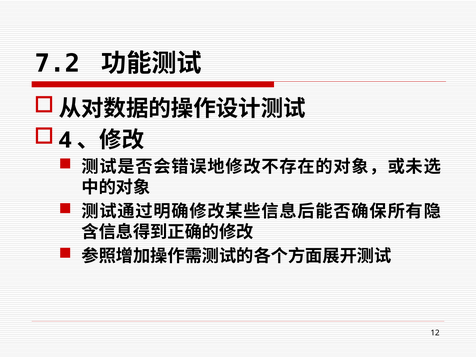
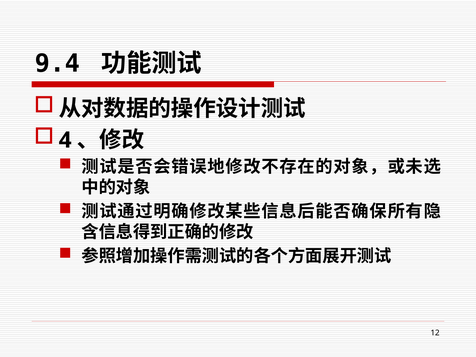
7.2: 7.2 -> 9.4
